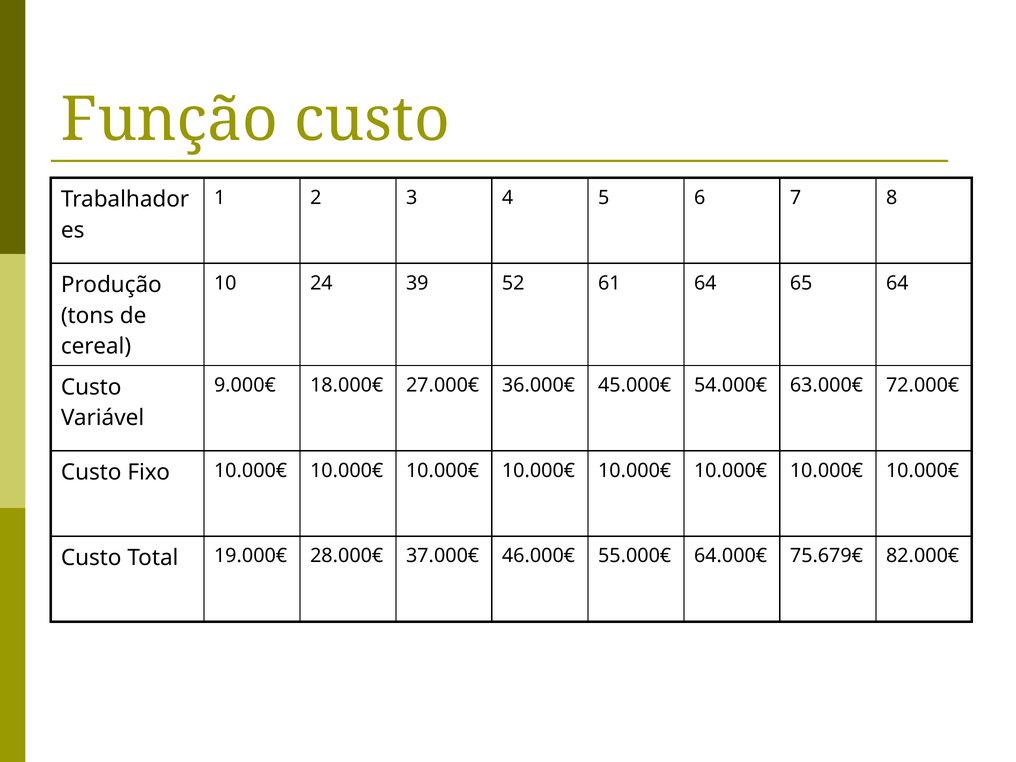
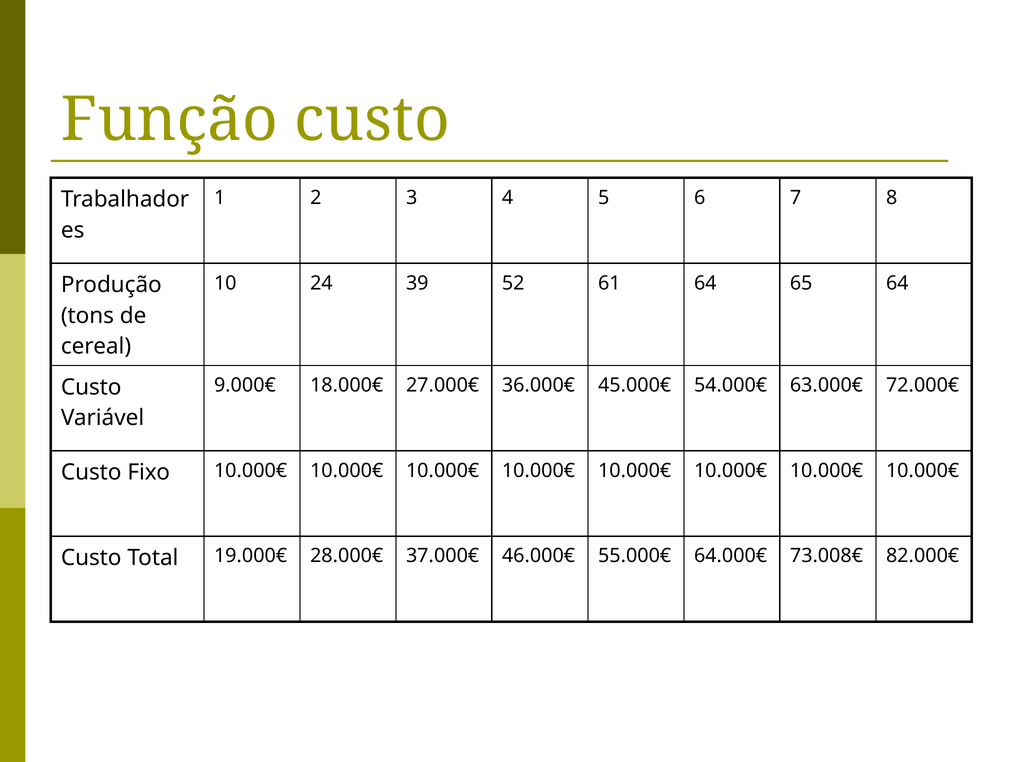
75.679€: 75.679€ -> 73.008€
